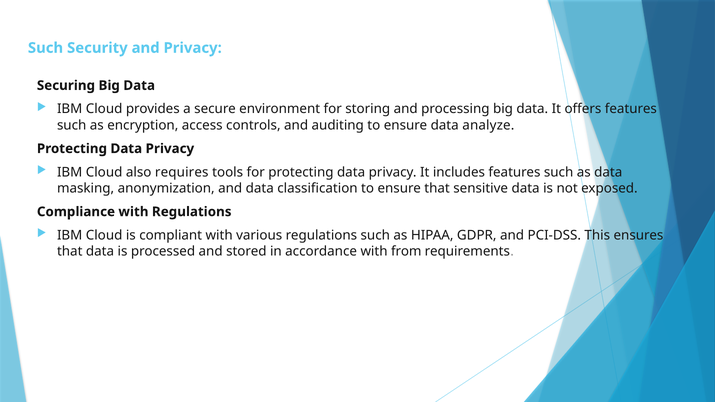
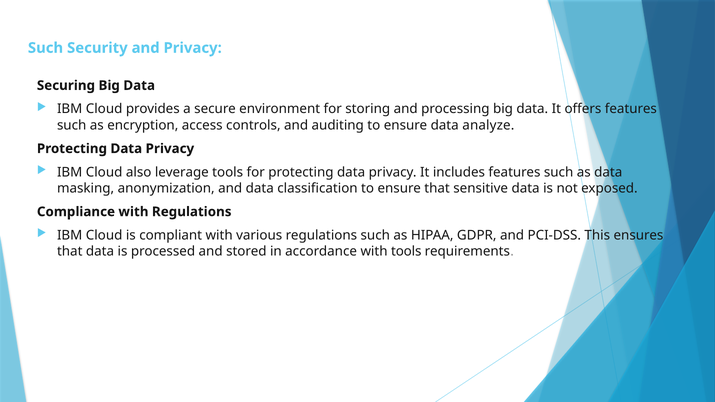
requires: requires -> leverage
with from: from -> tools
